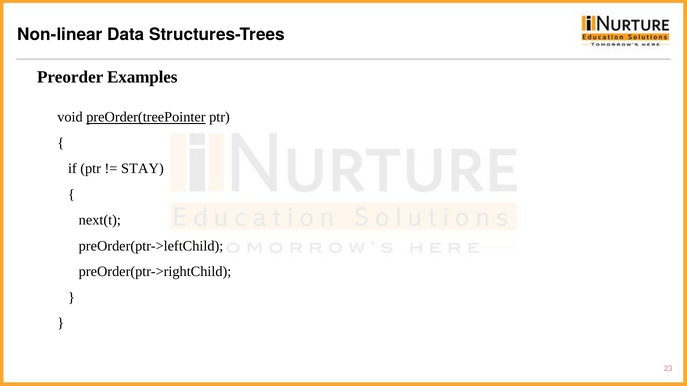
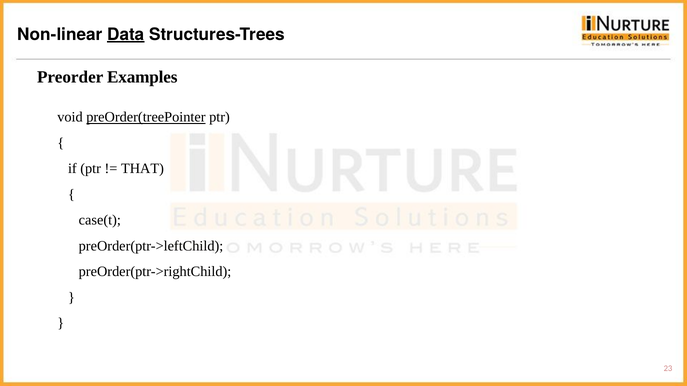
Data underline: none -> present
STAY: STAY -> THAT
next(t: next(t -> case(t
